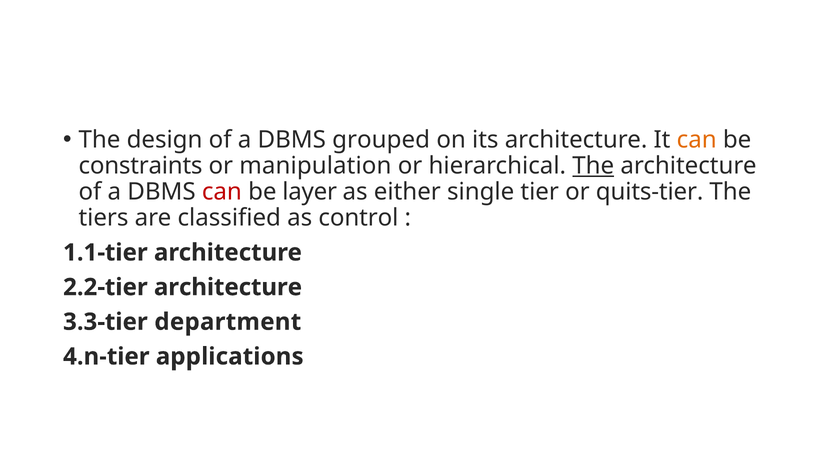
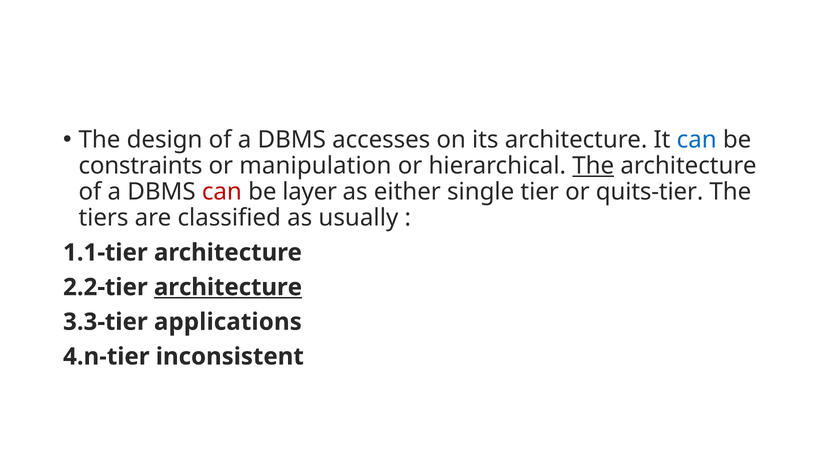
grouped: grouped -> accesses
can at (697, 140) colour: orange -> blue
control: control -> usually
architecture at (228, 287) underline: none -> present
department: department -> applications
applications: applications -> inconsistent
